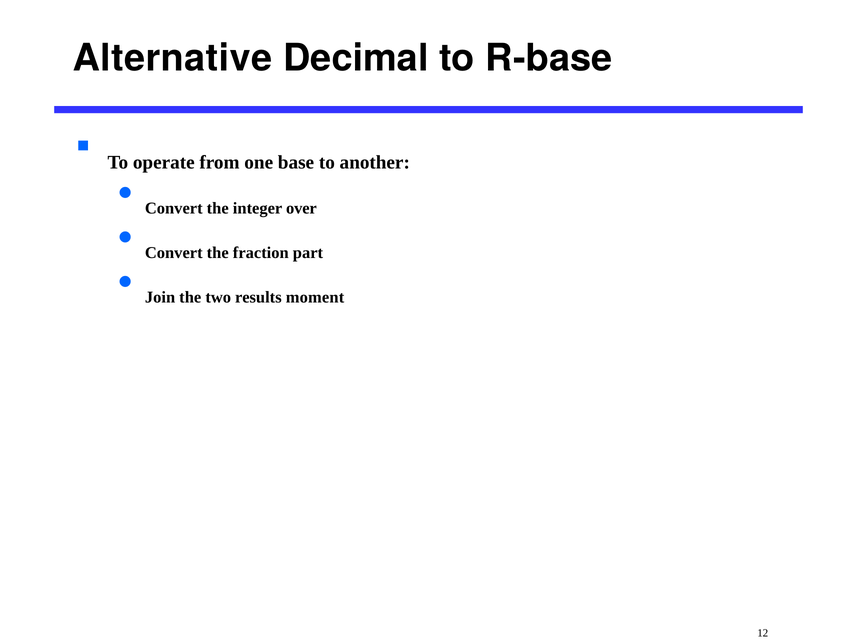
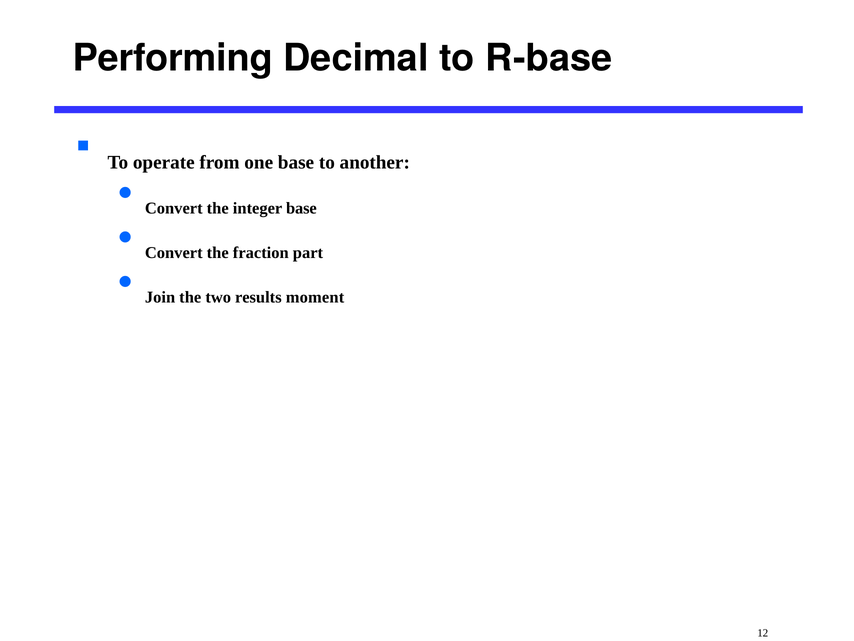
Alternative: Alternative -> Performing
integer over: over -> base
